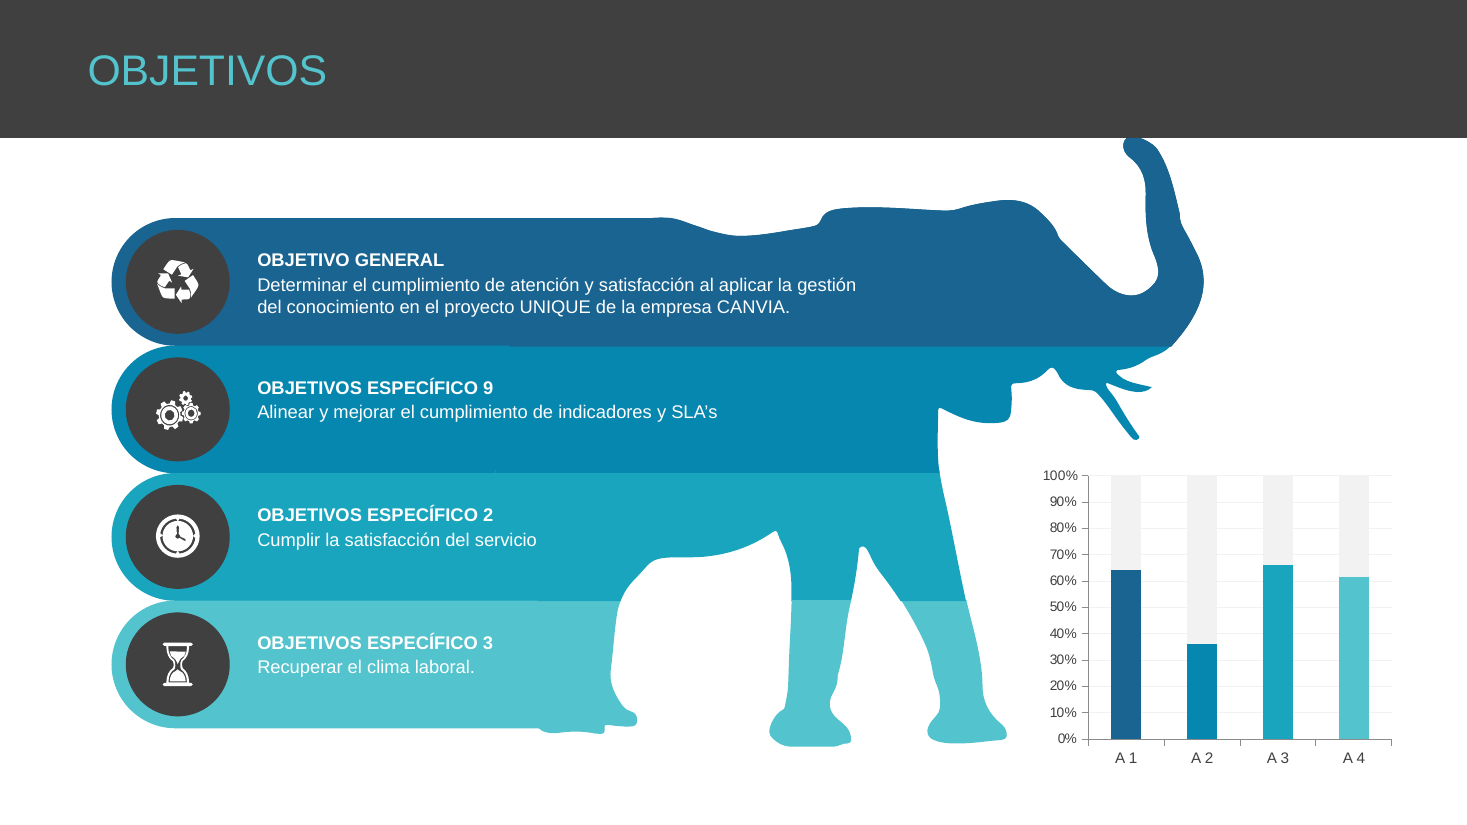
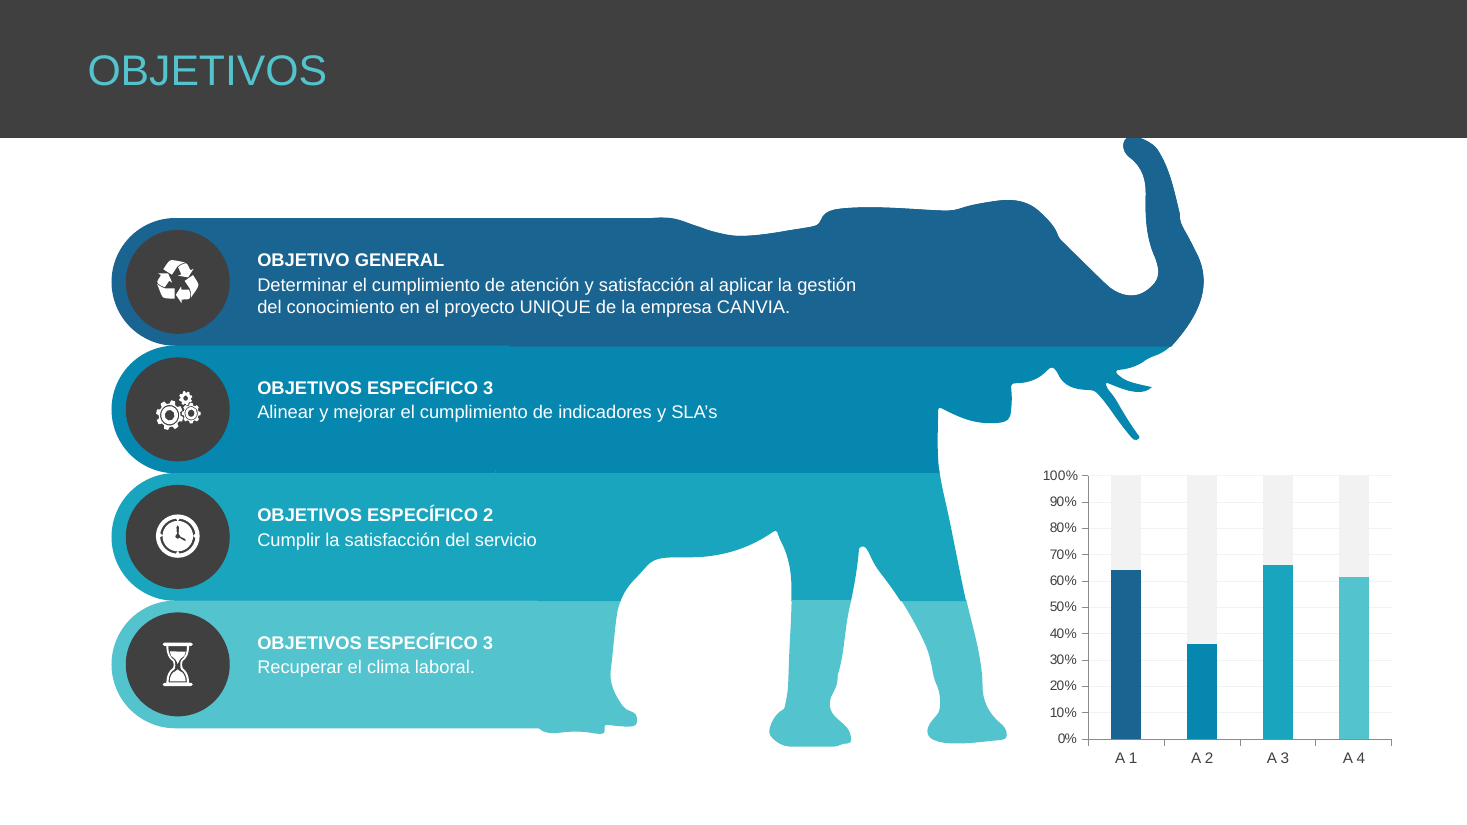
9 at (488, 388): 9 -> 3
